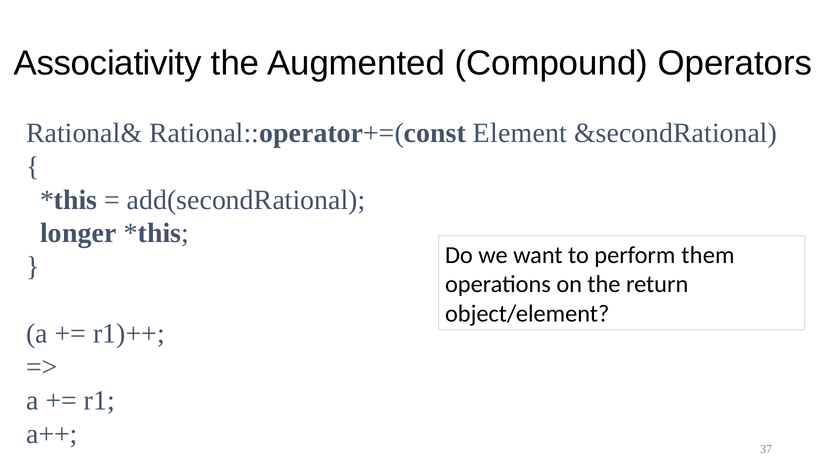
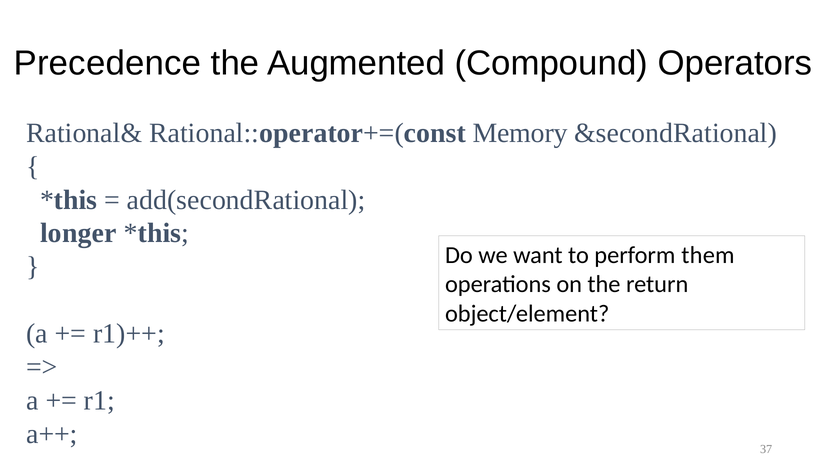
Associativity: Associativity -> Precedence
Element: Element -> Memory
